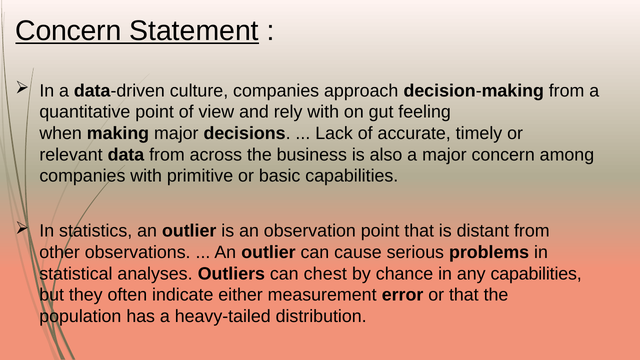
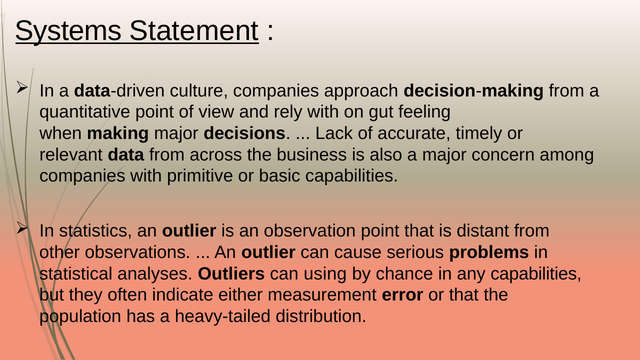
Concern at (68, 31): Concern -> Systems
chest: chest -> using
